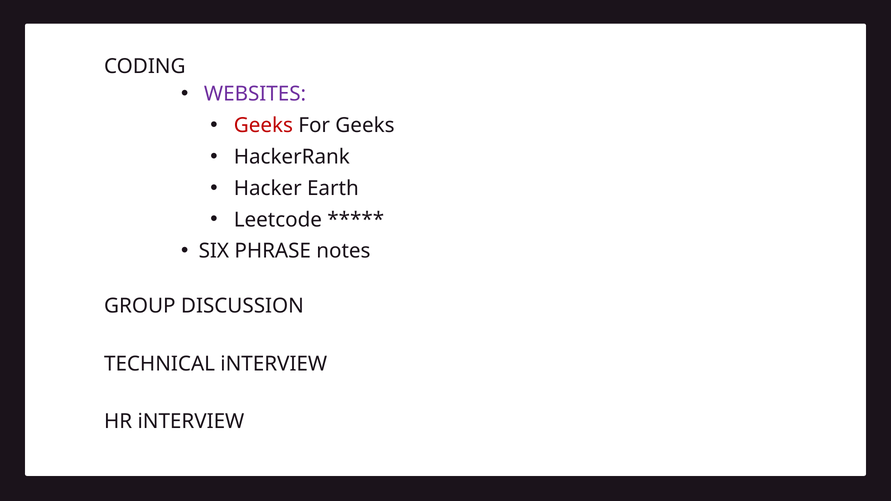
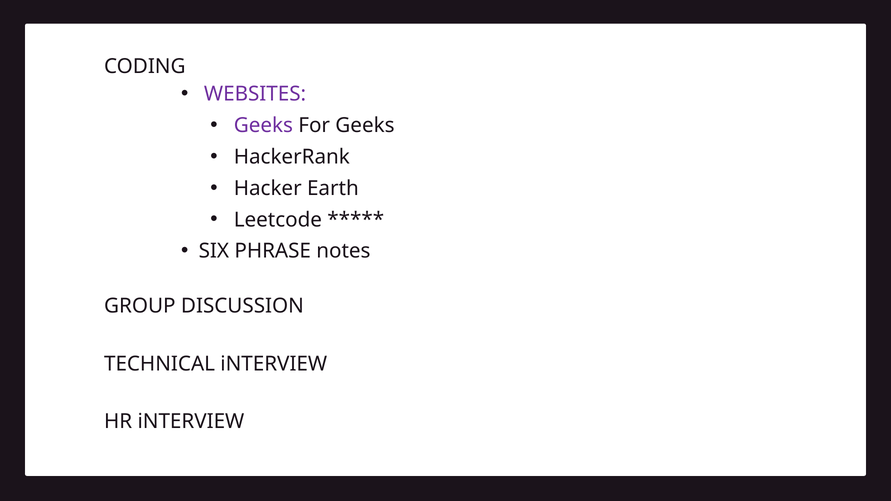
Geeks at (263, 126) colour: red -> purple
